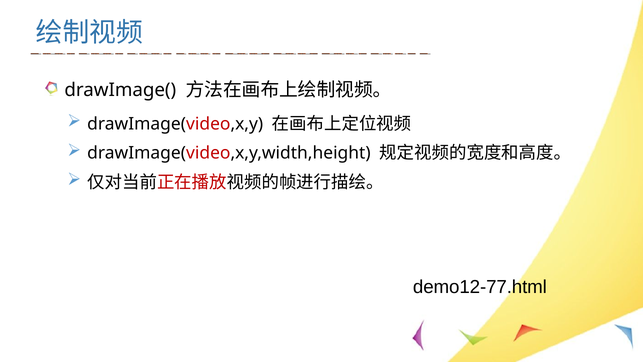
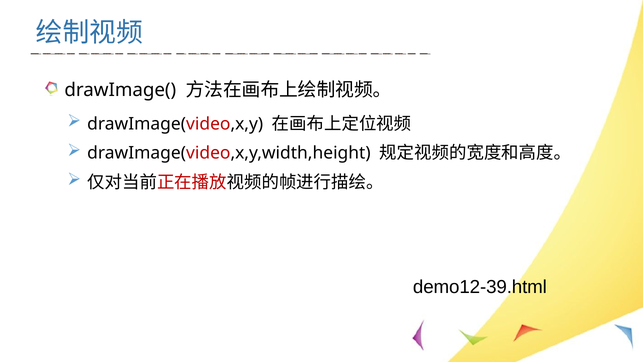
demo12-77.html: demo12-77.html -> demo12-39.html
